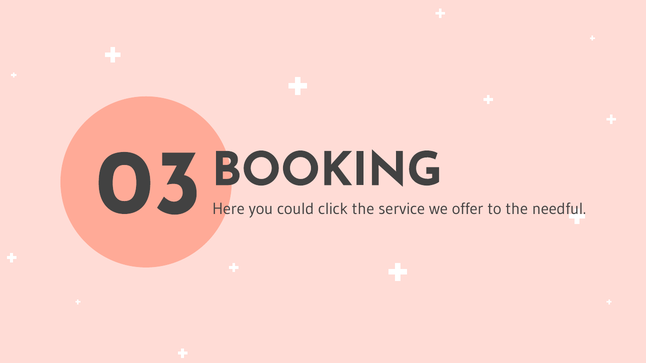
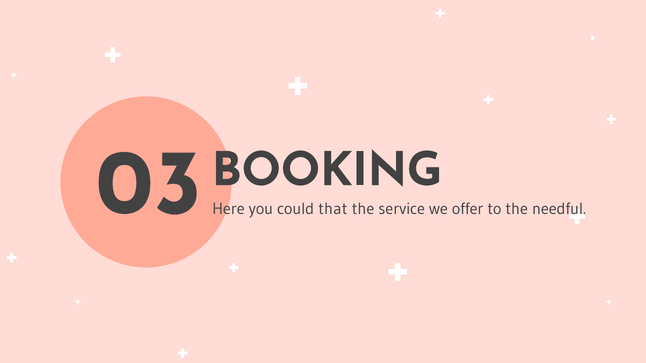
click: click -> that
